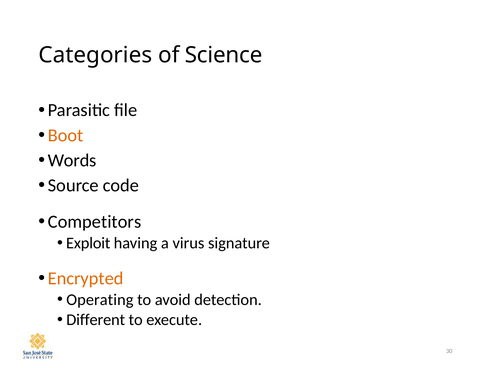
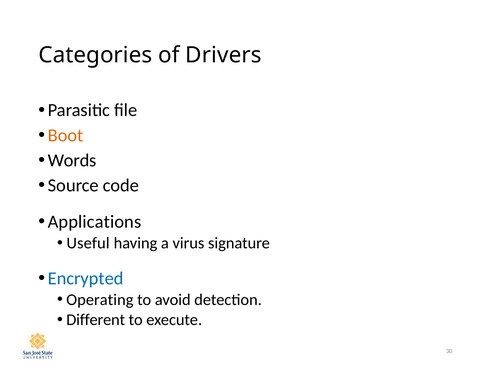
Science: Science -> Drivers
Competitors: Competitors -> Applications
Exploit: Exploit -> Useful
Encrypted colour: orange -> blue
